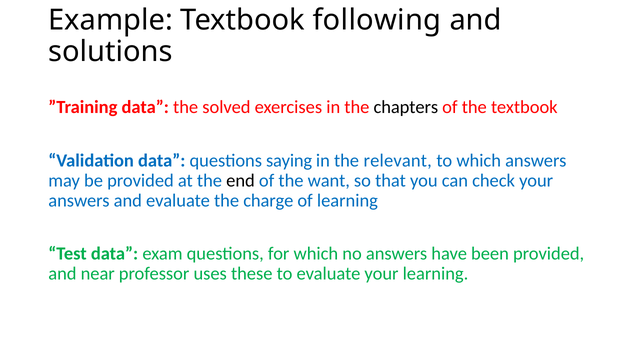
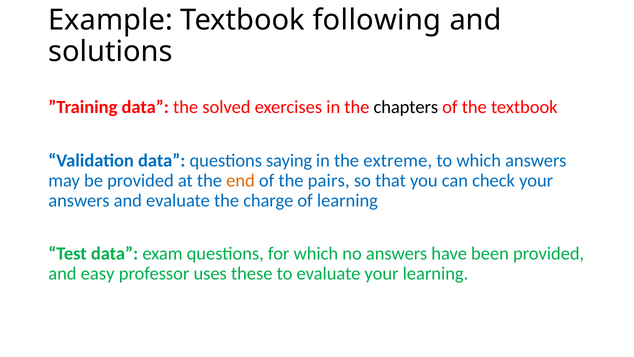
relevant: relevant -> extreme
end colour: black -> orange
want: want -> pairs
near: near -> easy
